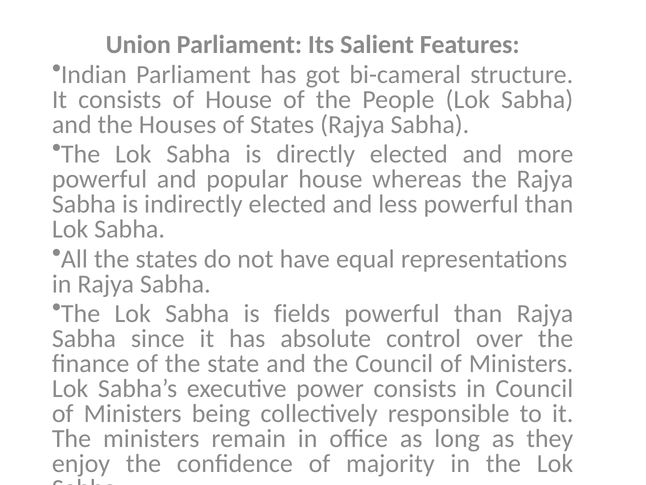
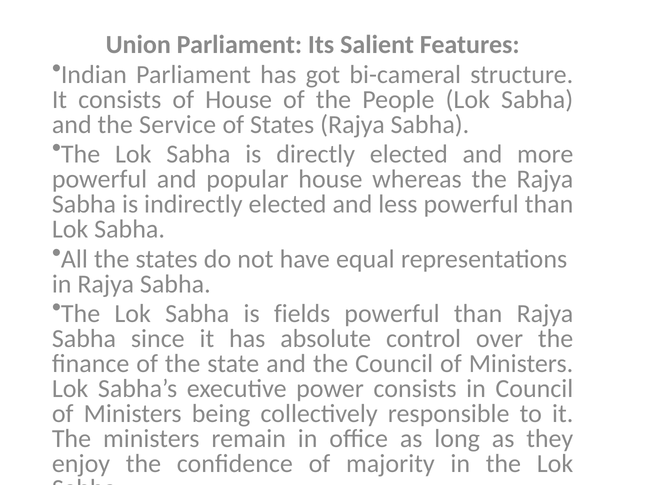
Houses: Houses -> Service
